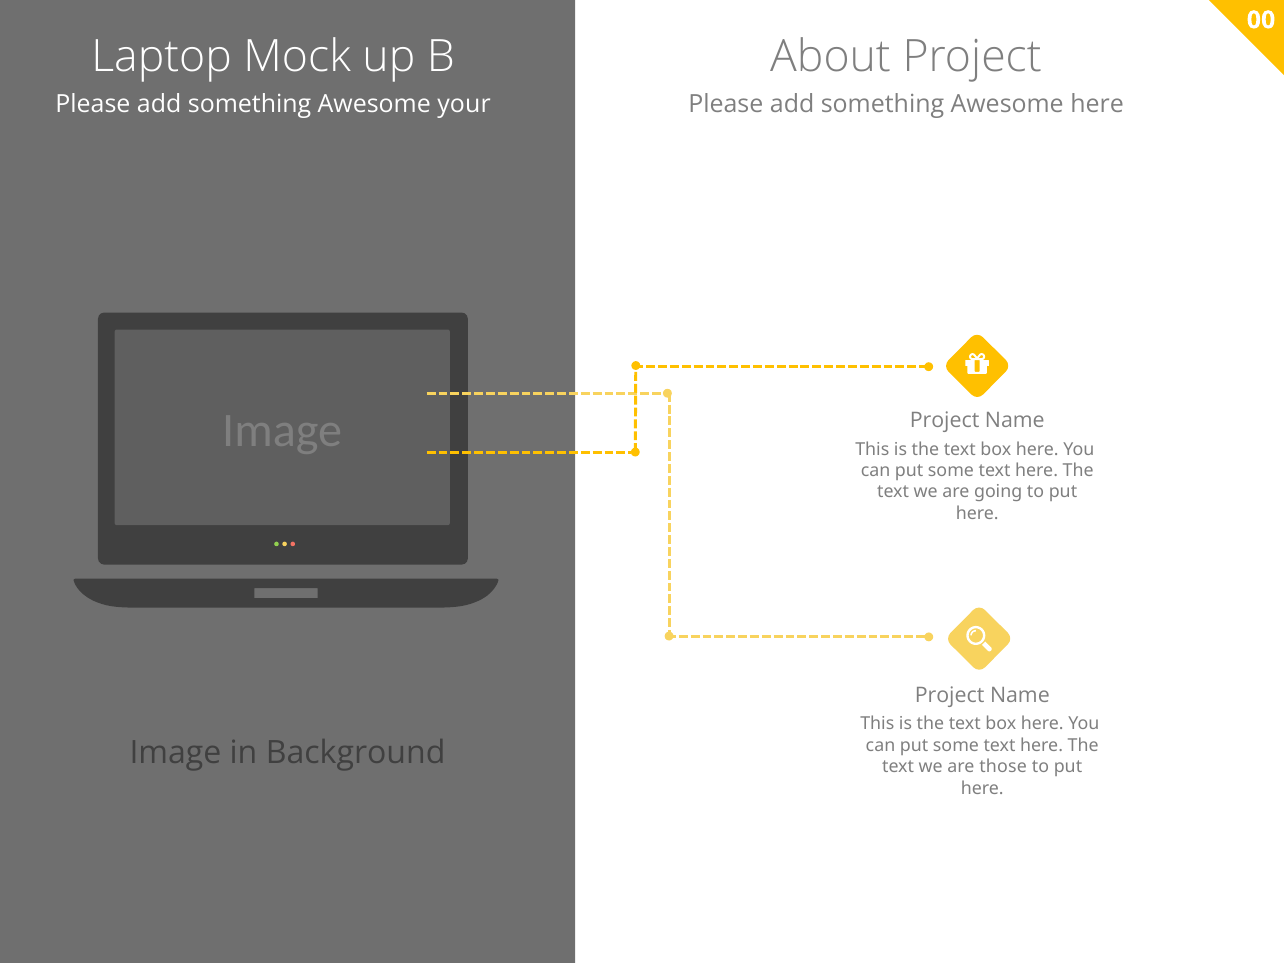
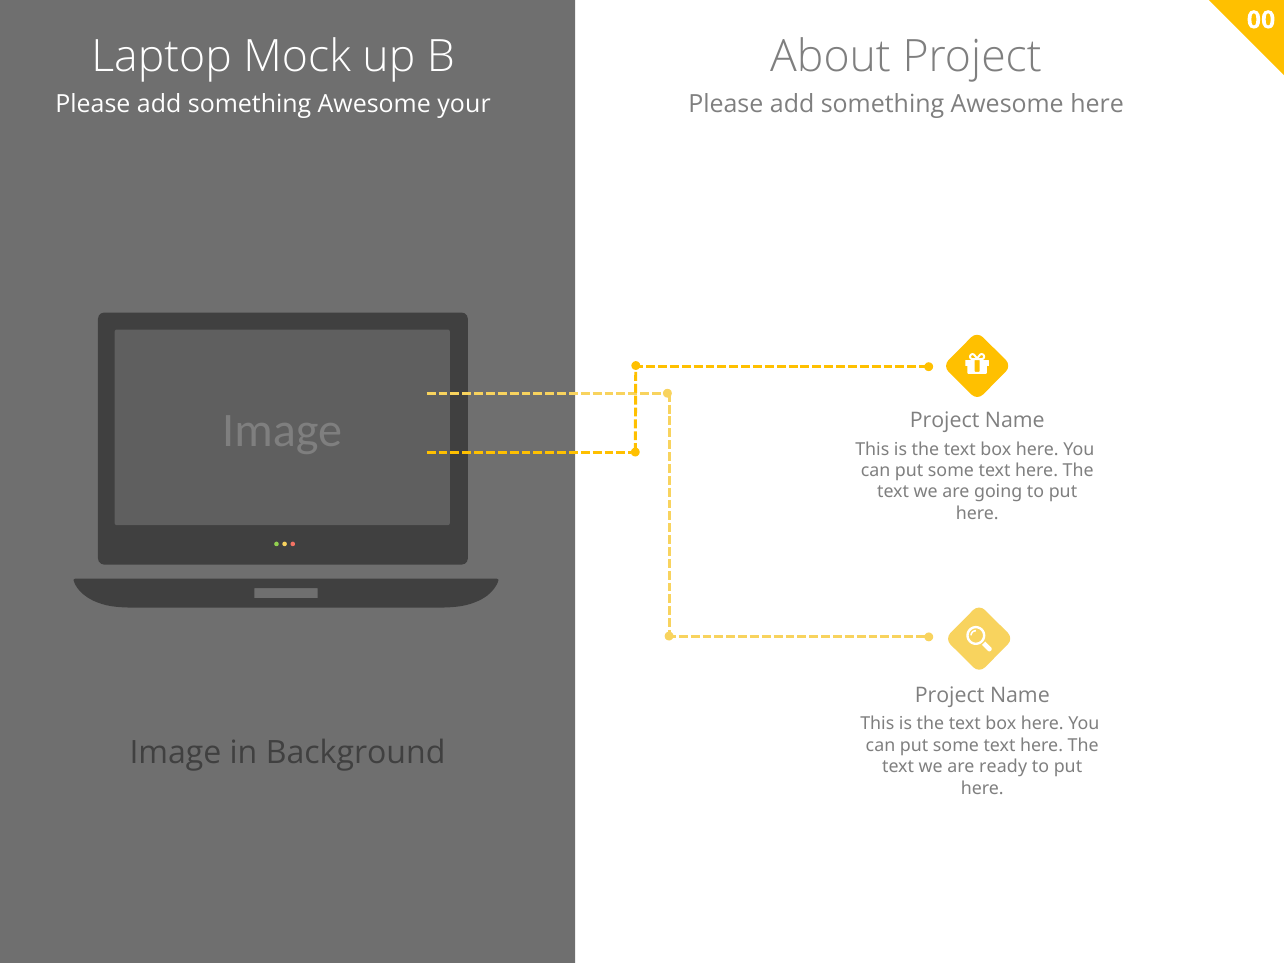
those: those -> ready
